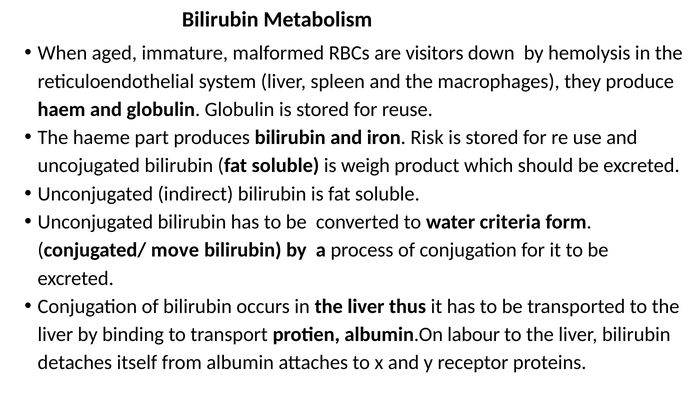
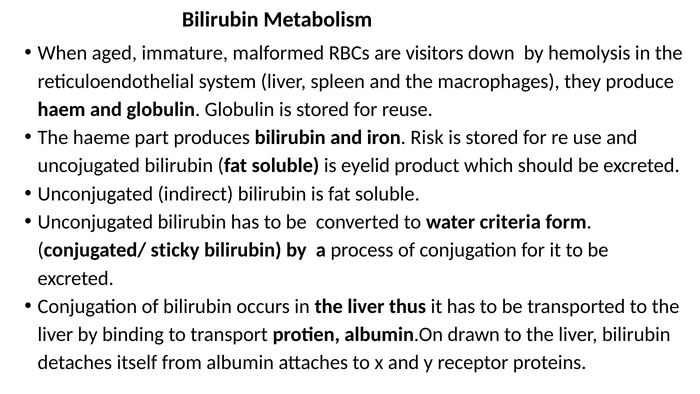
weigh: weigh -> eyelid
move: move -> sticky
labour: labour -> drawn
